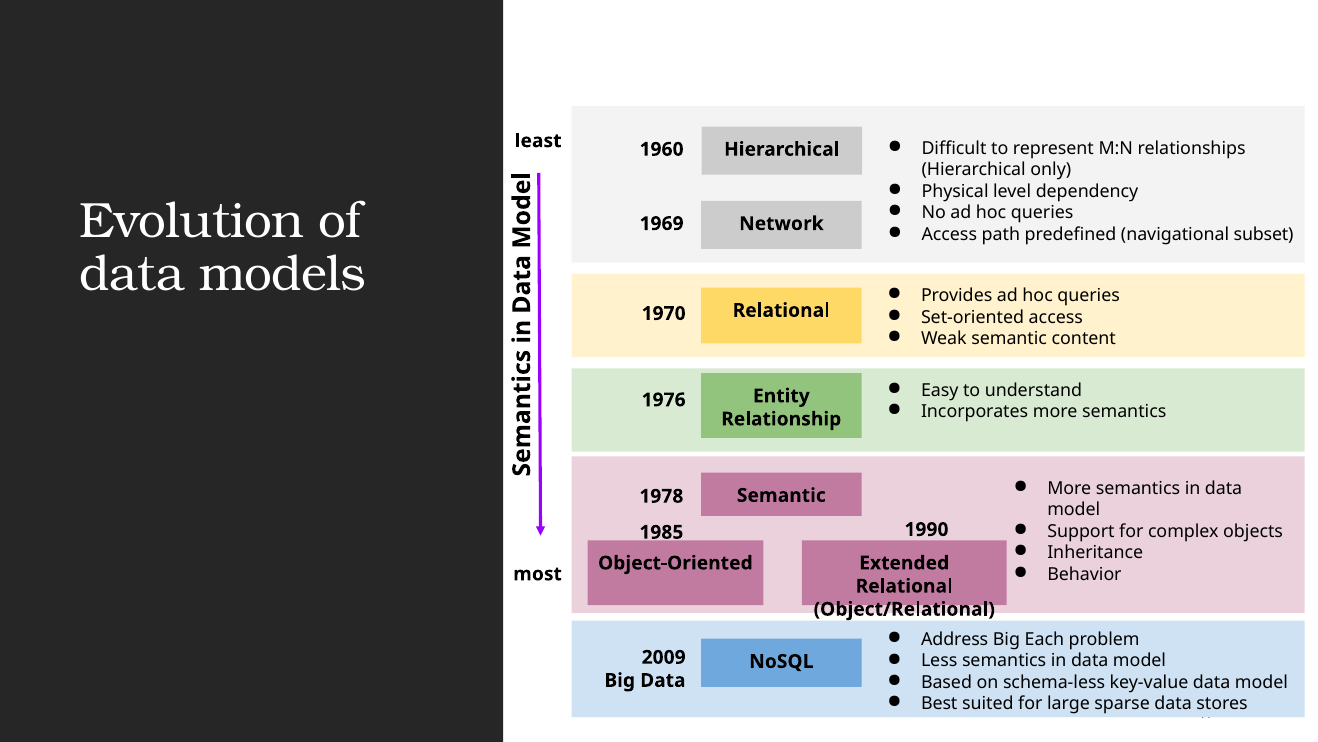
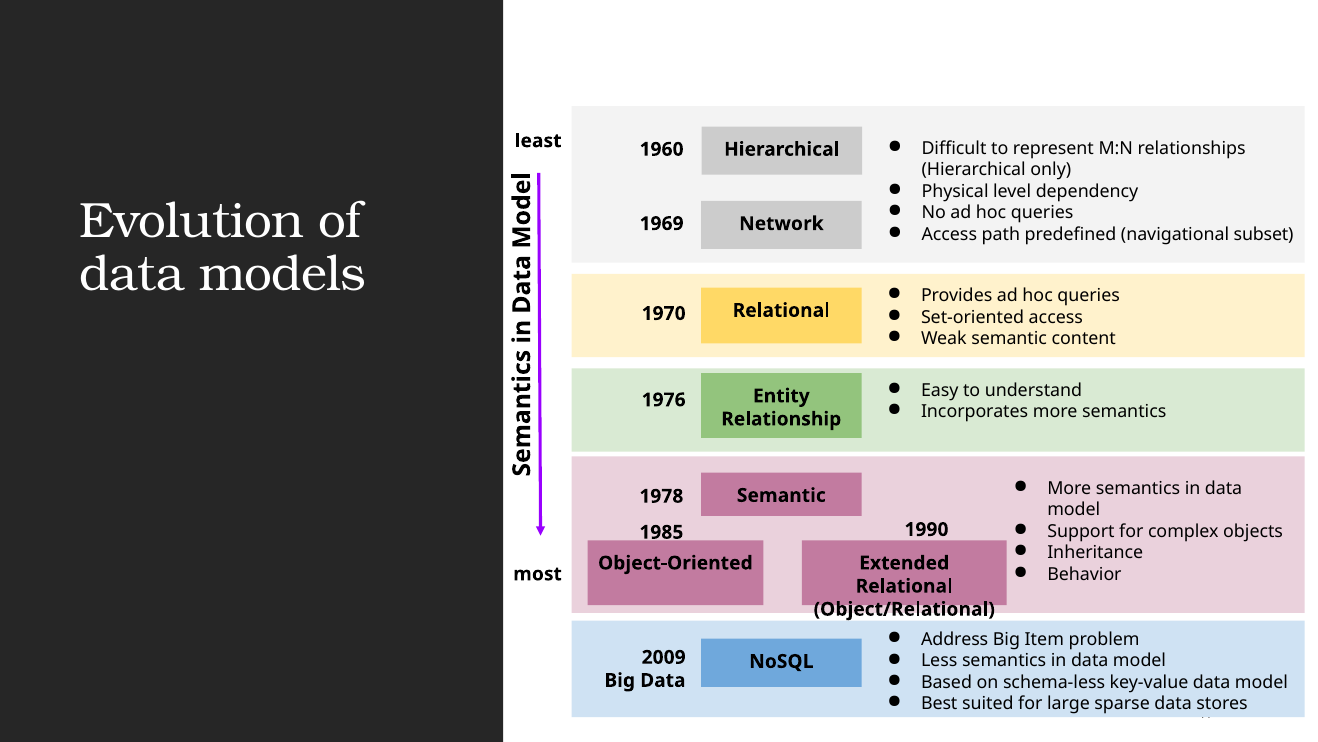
Each: Each -> Item
